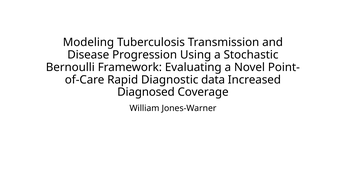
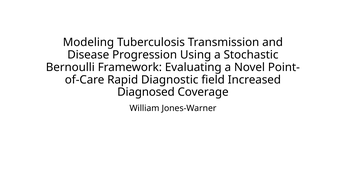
data: data -> field
